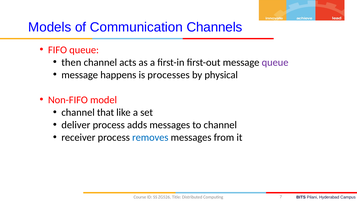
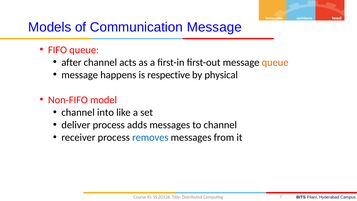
Communication Channels: Channels -> Message
then: then -> after
queue at (275, 62) colour: purple -> orange
processes: processes -> respective
that: that -> into
